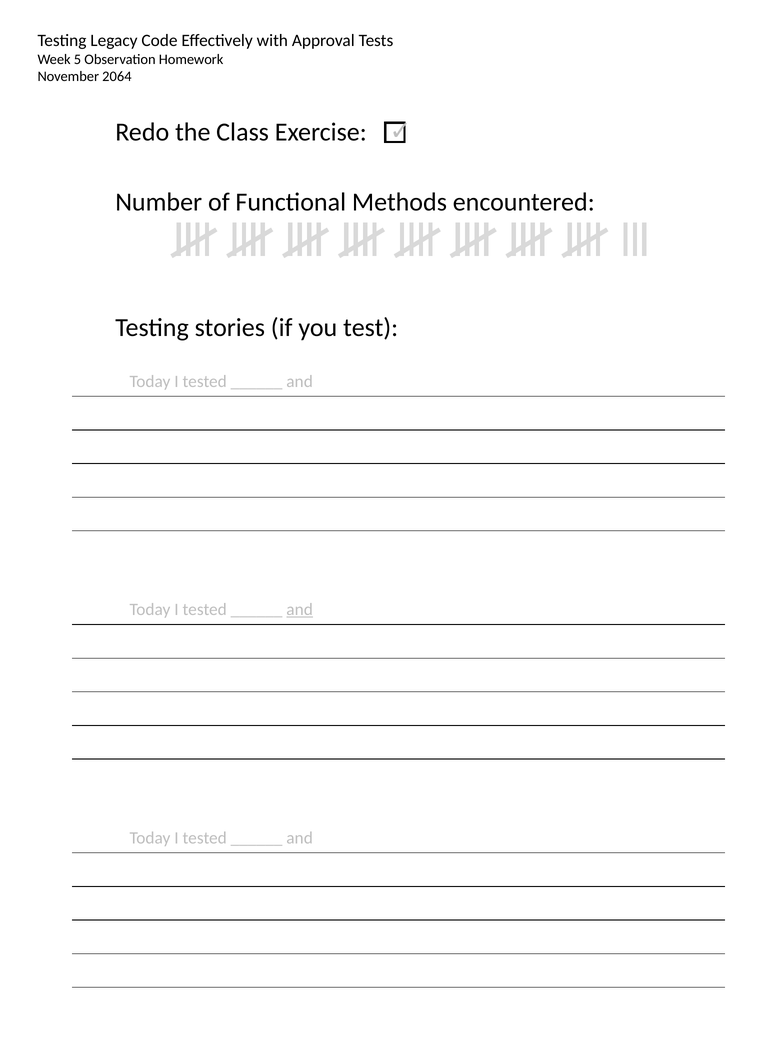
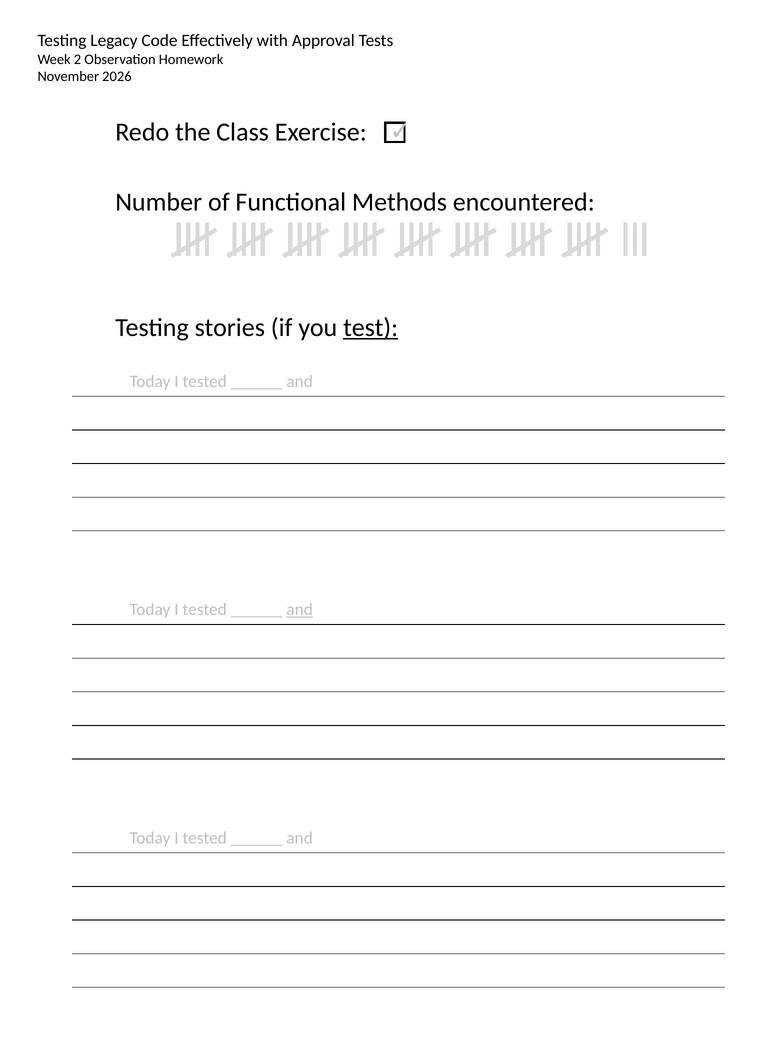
5: 5 -> 2
2064: 2064 -> 2026
test underline: none -> present
